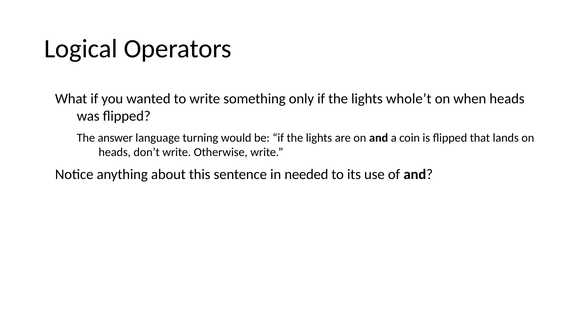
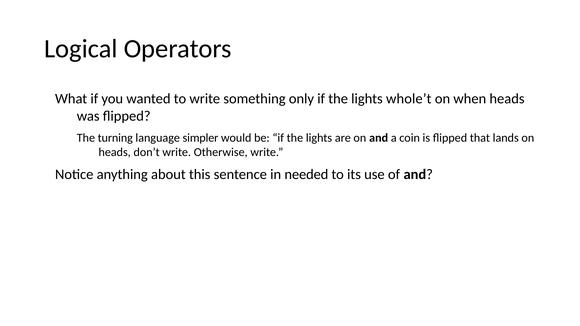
answer: answer -> turning
turning: turning -> simpler
